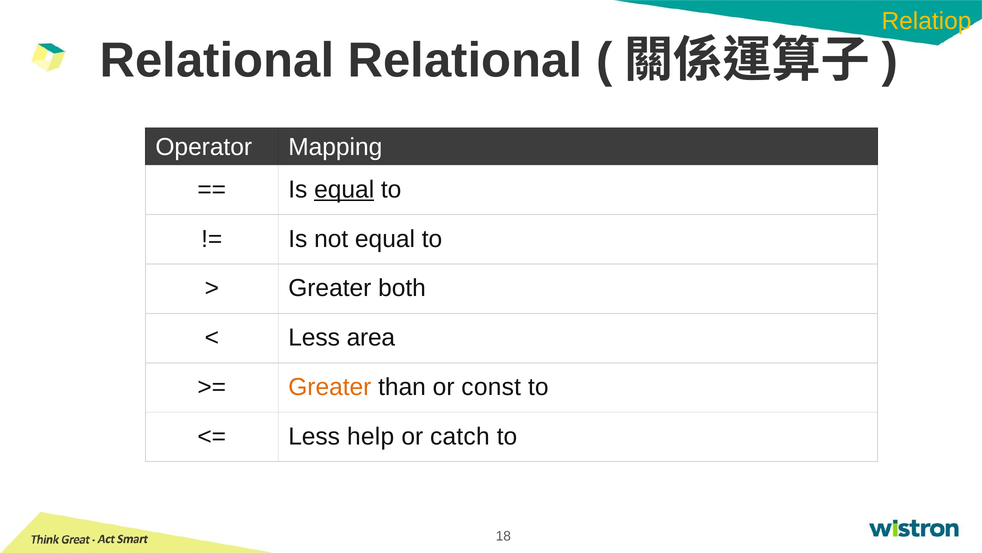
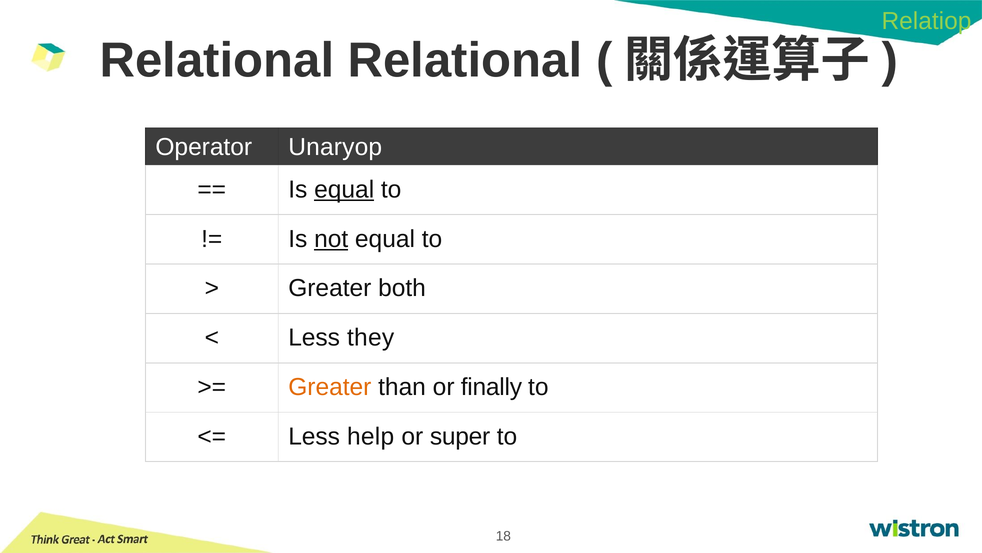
Relatiop colour: yellow -> light green
Mapping: Mapping -> Unaryop
not underline: none -> present
area: area -> they
const: const -> finally
catch: catch -> super
